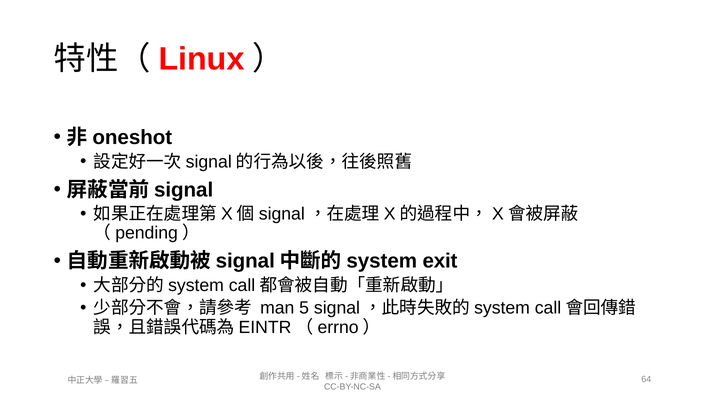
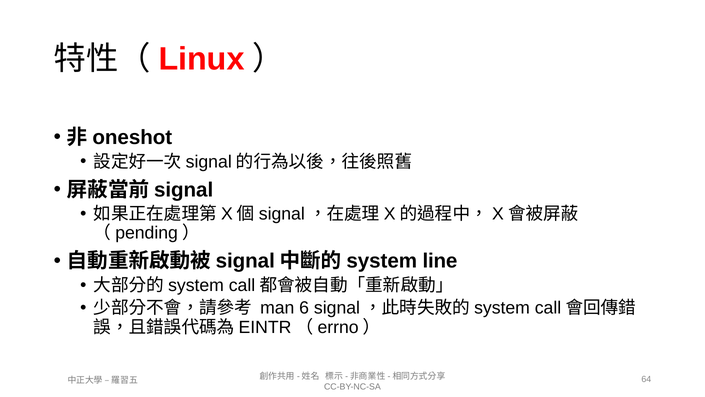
exit: exit -> line
5: 5 -> 6
